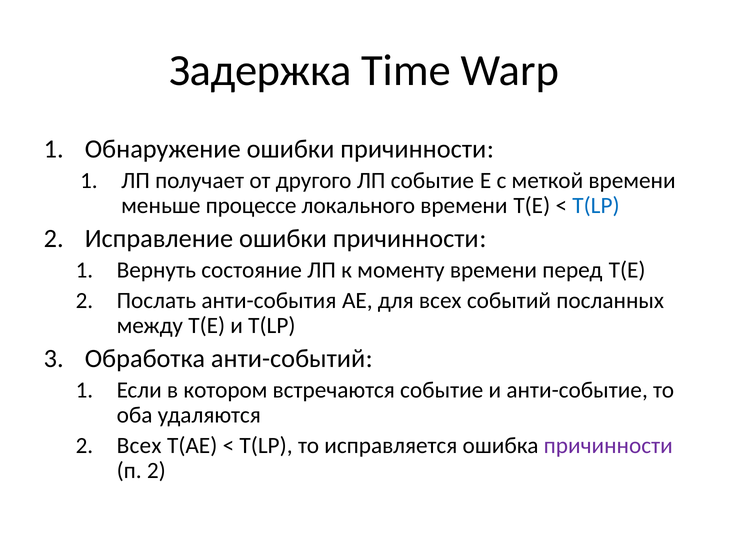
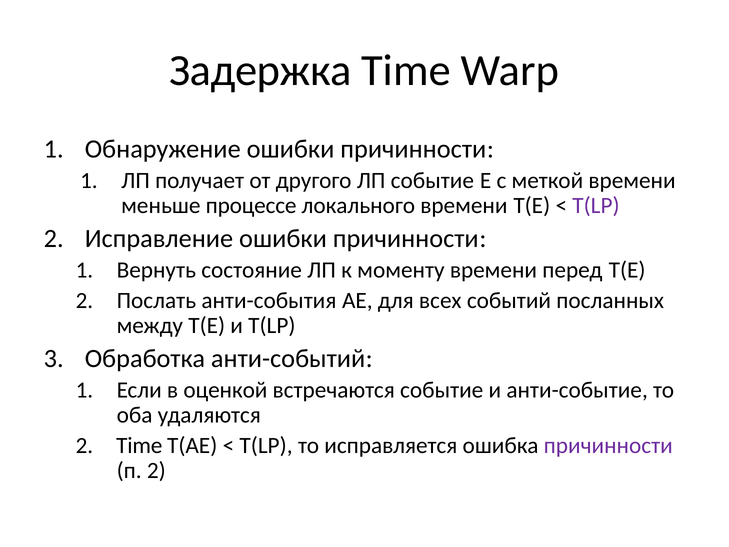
T(LP at (596, 205) colour: blue -> purple
котором: котором -> оценкой
2 Всех: Всех -> Time
